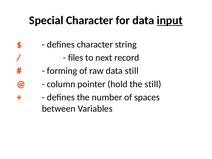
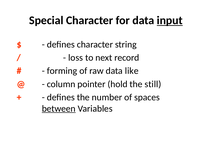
files: files -> loss
data still: still -> like
between underline: none -> present
